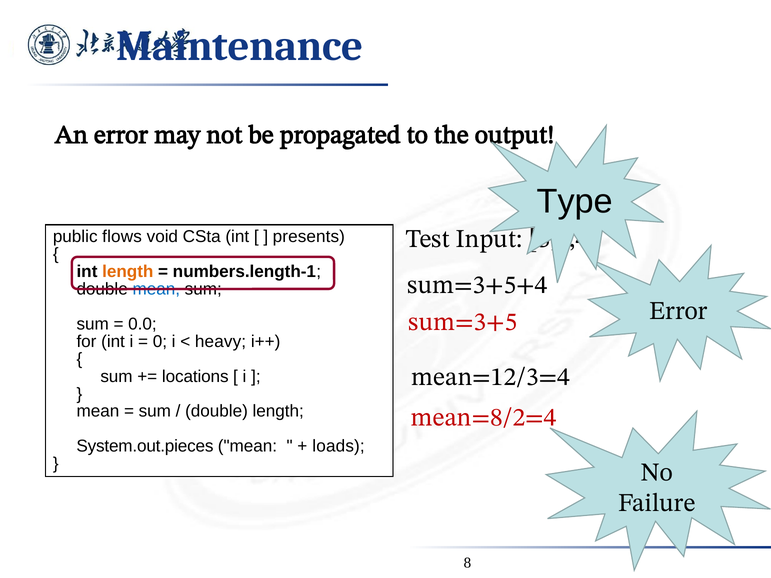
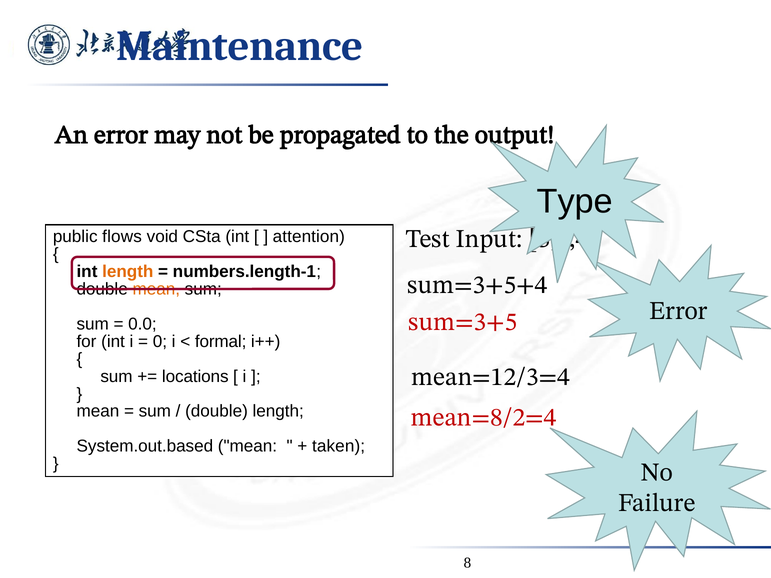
presents: presents -> attention
mean at (156, 289) colour: blue -> orange
heavy: heavy -> formal
System.out.pieces: System.out.pieces -> System.out.based
loads: loads -> taken
